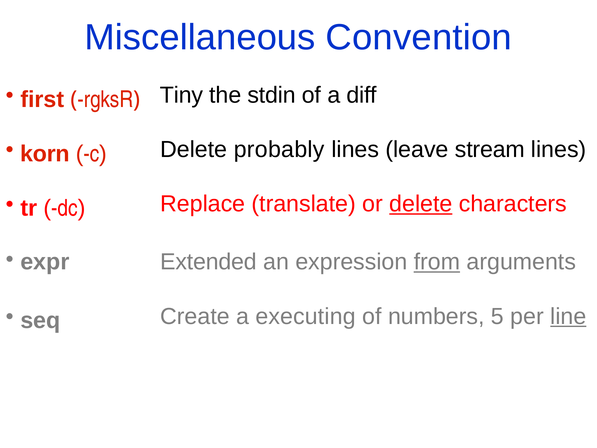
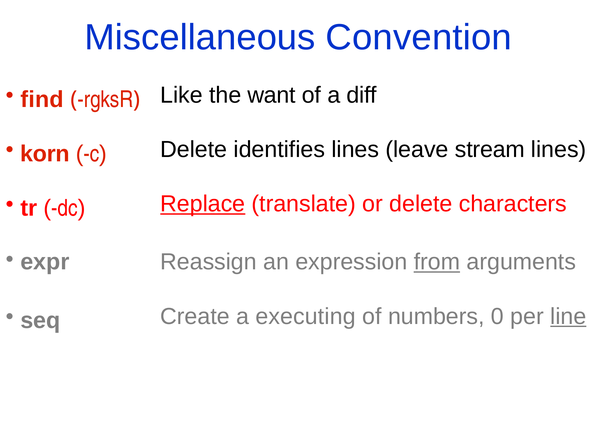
first: first -> find
Tiny: Tiny -> Like
stdin: stdin -> want
probably: probably -> identifies
Replace underline: none -> present
delete at (421, 204) underline: present -> none
Extended: Extended -> Reassign
5: 5 -> 0
